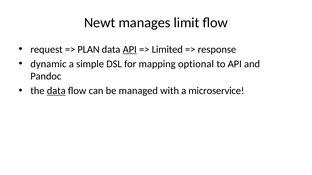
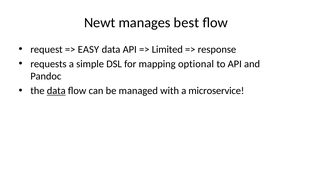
limit: limit -> best
PLAN: PLAN -> EASY
API at (130, 49) underline: present -> none
dynamic: dynamic -> requests
